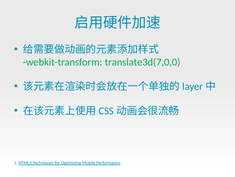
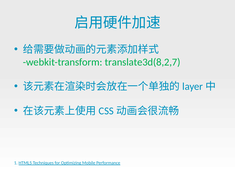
translate3d(7,0,0: translate3d(7,0,0 -> translate3d(8,2,7
